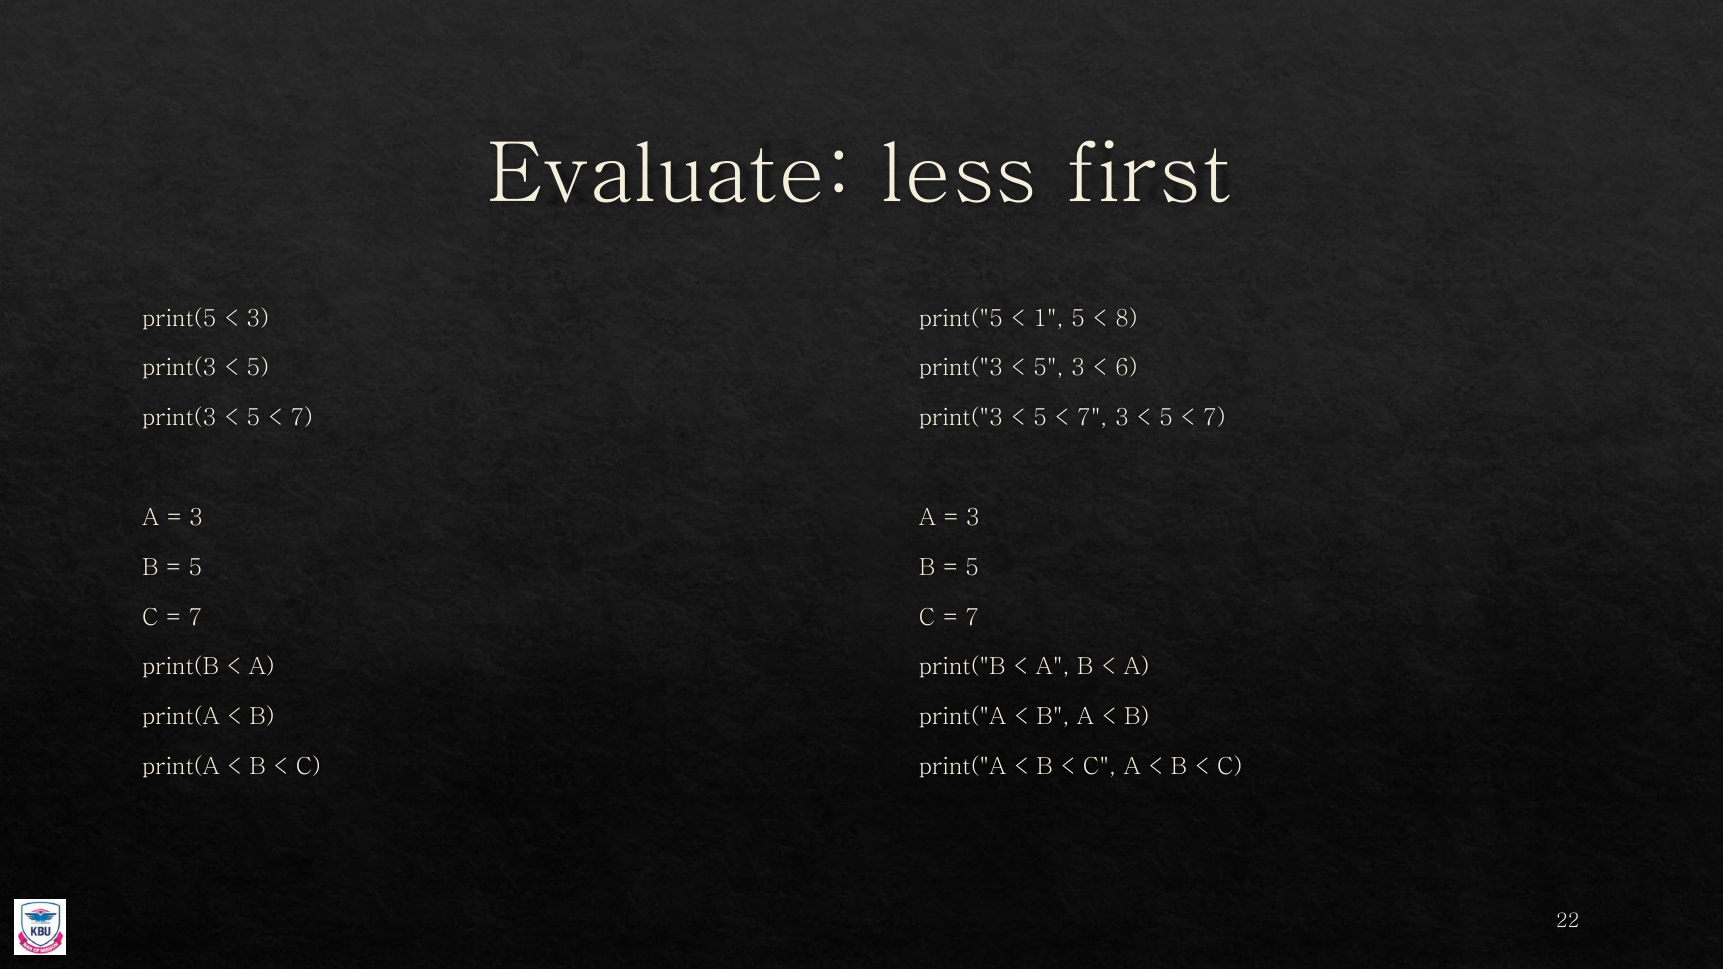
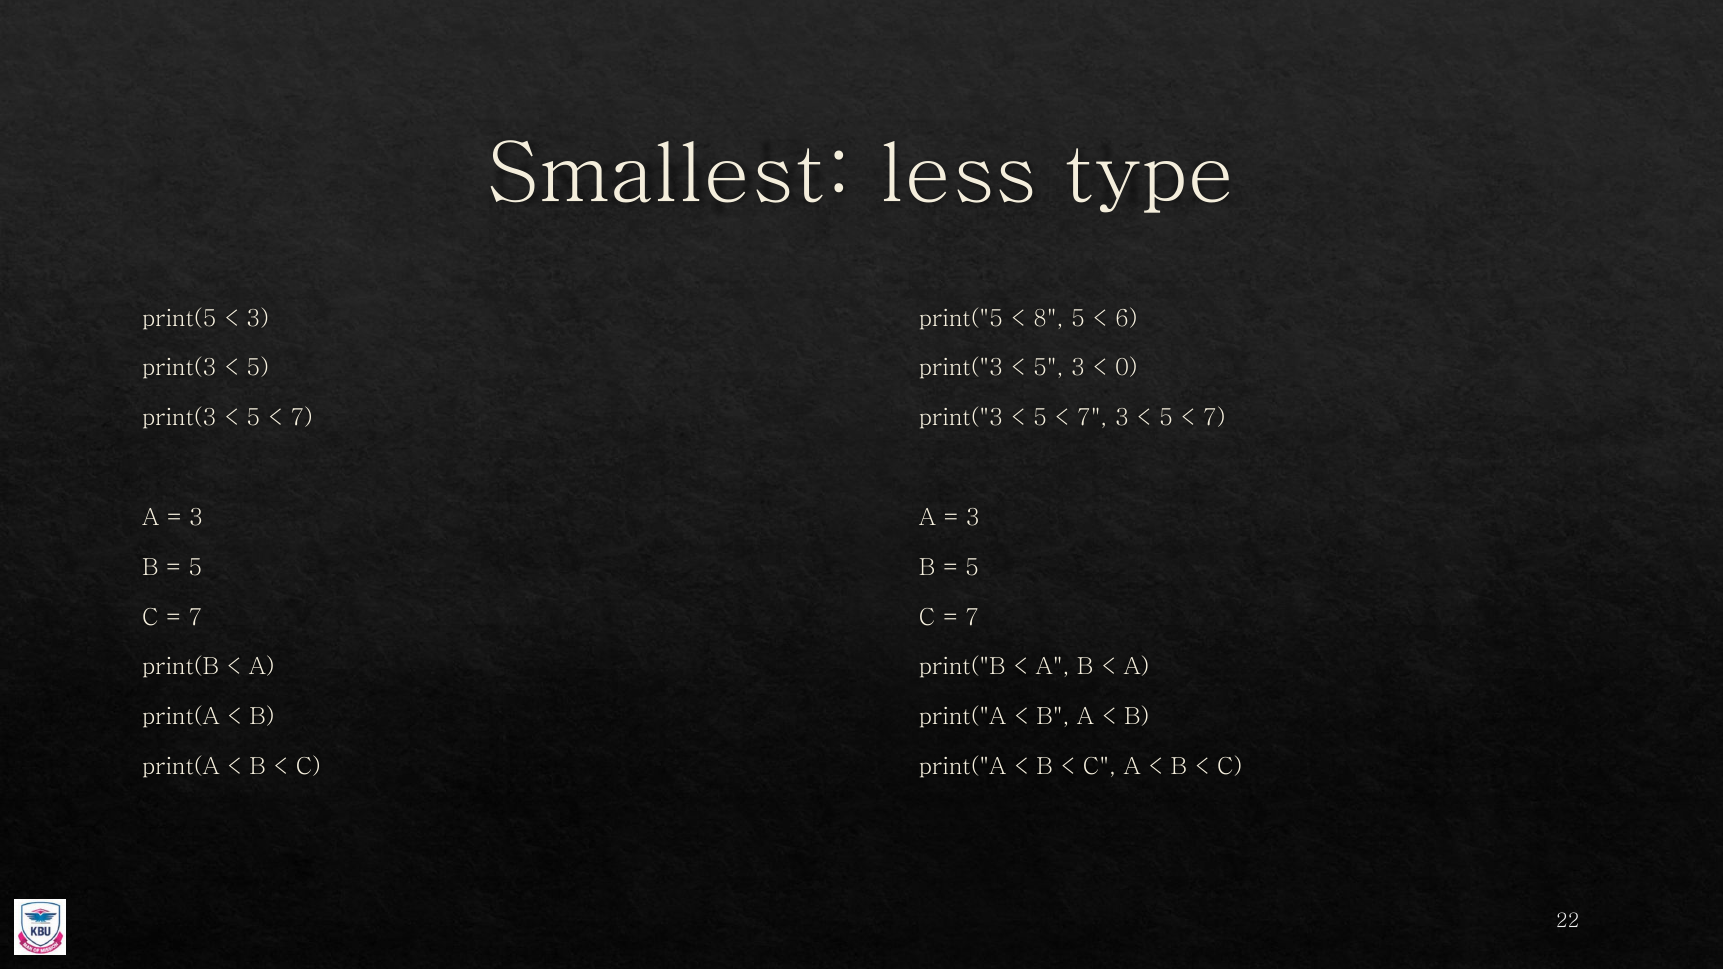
Evaluate: Evaluate -> Smallest
first: first -> type
1: 1 -> 8
8: 8 -> 6
6: 6 -> 0
